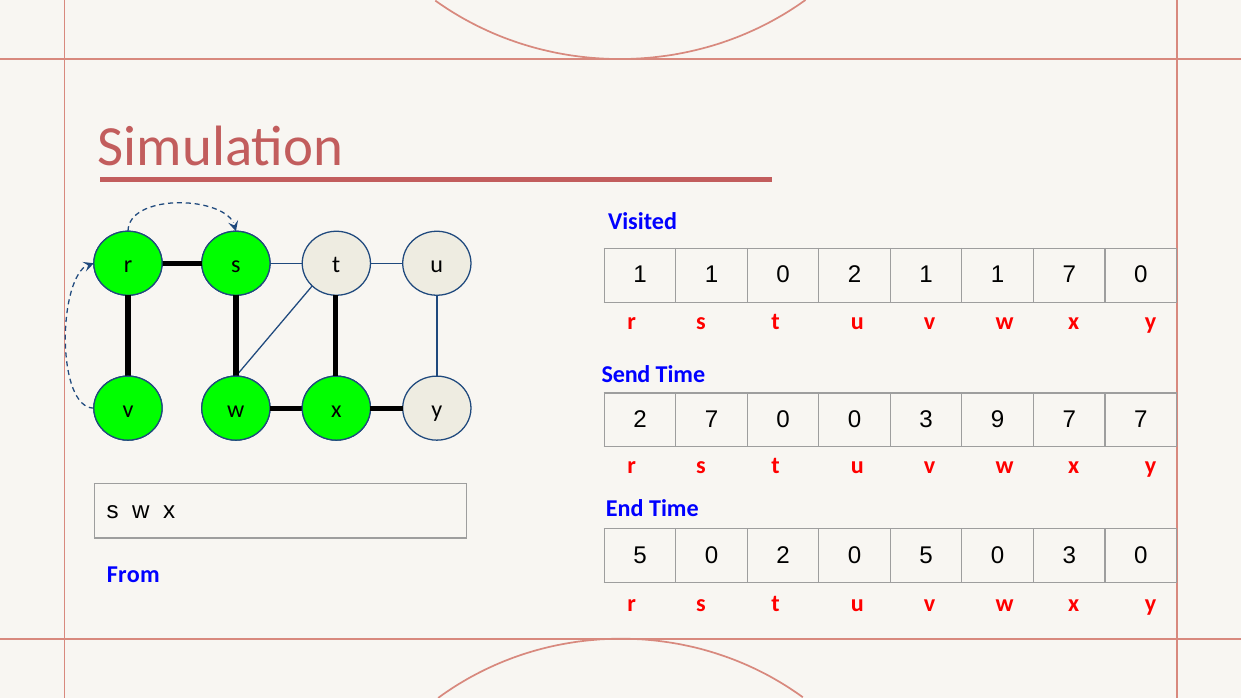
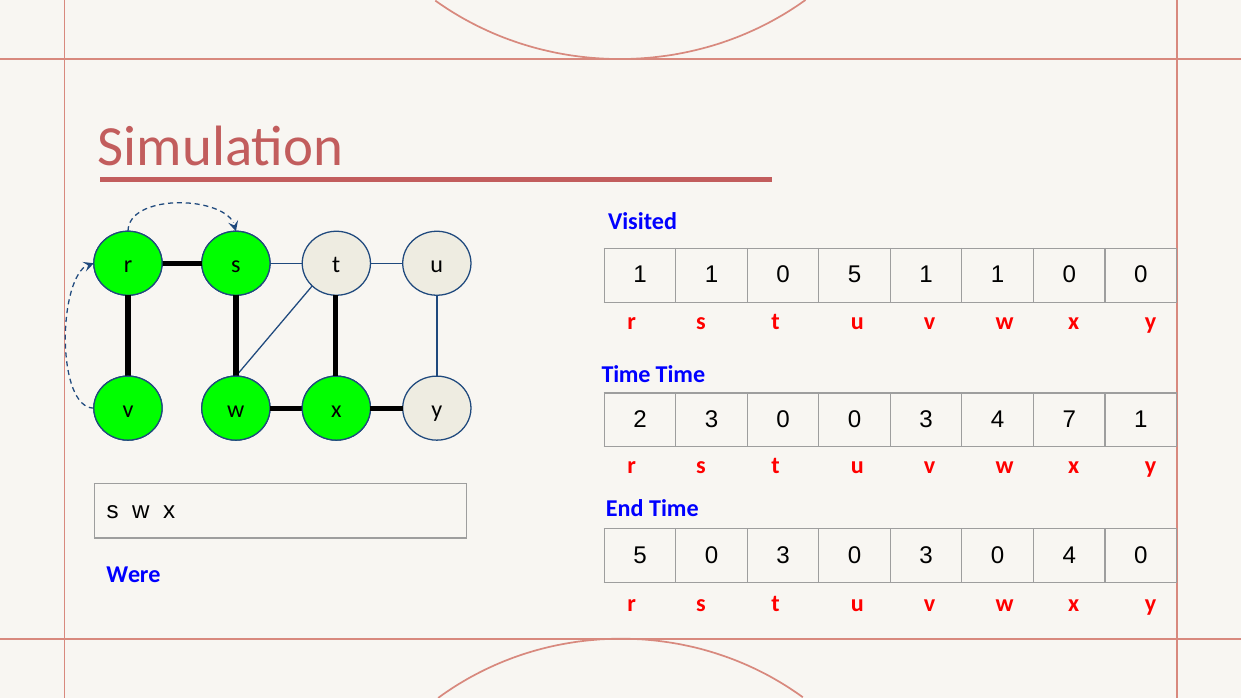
1 0 2: 2 -> 5
7 at (1069, 275): 7 -> 0
Send at (626, 374): Send -> Time
2 7: 7 -> 3
3 9: 9 -> 4
7 7: 7 -> 1
5 0 2: 2 -> 3
5 at (926, 555): 5 -> 3
3 at (1069, 555): 3 -> 4
From: From -> Were
